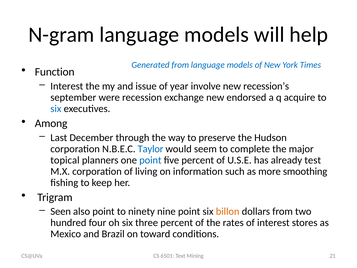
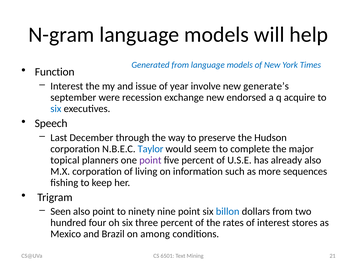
recession’s: recession’s -> generate’s
Among: Among -> Speech
point at (150, 160) colour: blue -> purple
already test: test -> also
smoothing: smoothing -> sequences
billon colour: orange -> blue
toward: toward -> among
